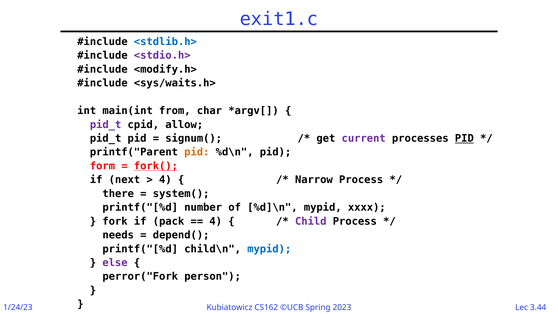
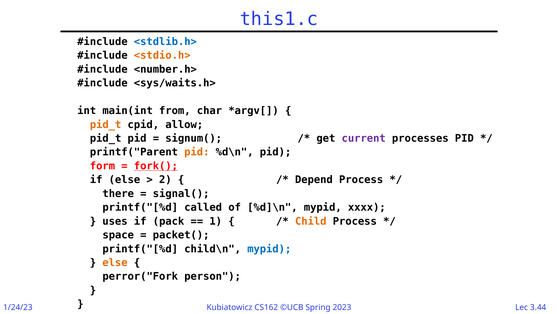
exit1.c: exit1.c -> this1.c
<stdio.h> colour: purple -> orange
<modify.h>: <modify.h> -> <number.h>
pid_t at (106, 125) colour: purple -> orange
PID at (464, 138) underline: present -> none
if next: next -> else
4 at (165, 180): 4 -> 2
Narrow: Narrow -> Depend
system(: system( -> signal(
number: number -> called
fork: fork -> uses
4 at (216, 221): 4 -> 1
Child colour: purple -> orange
needs: needs -> space
depend(: depend( -> packet(
else at (115, 263) colour: purple -> orange
